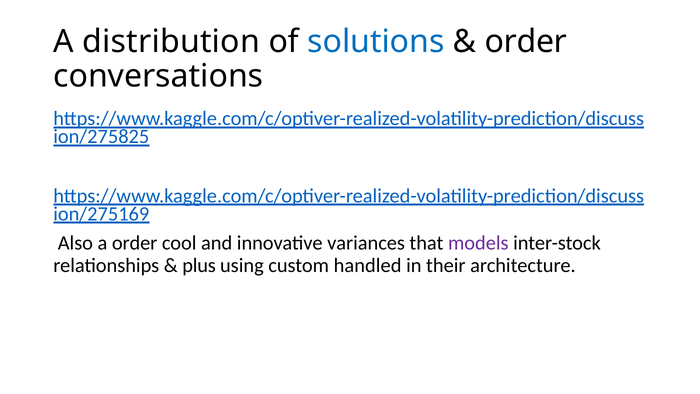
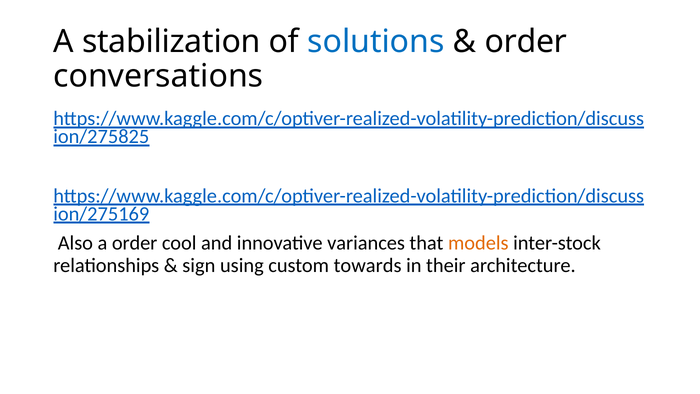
distribution: distribution -> stabilization
models colour: purple -> orange
plus: plus -> sign
handled: handled -> towards
